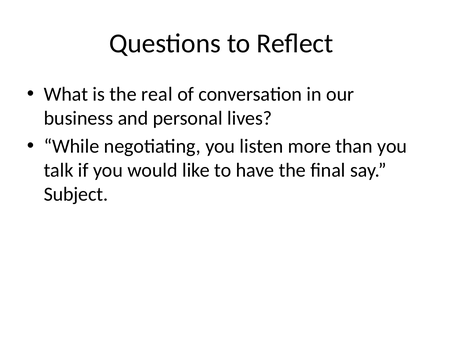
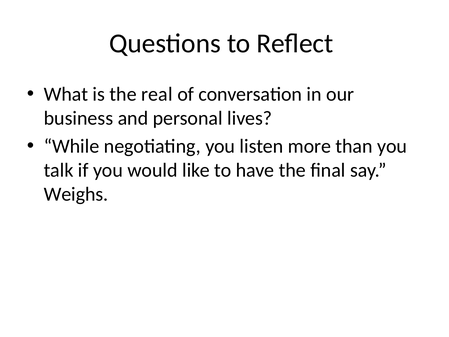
Subject: Subject -> Weighs
